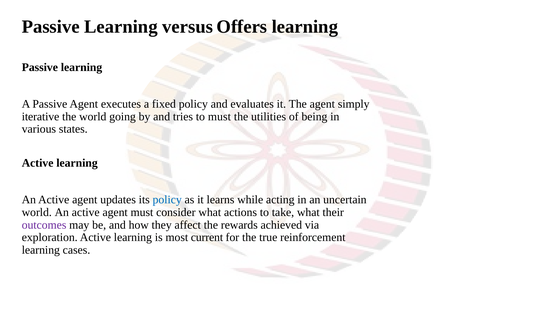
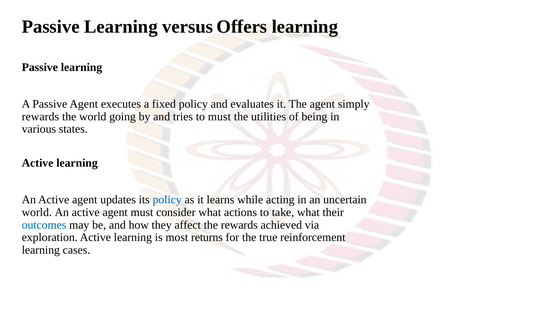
iterative at (41, 117): iterative -> rewards
outcomes colour: purple -> blue
current: current -> returns
